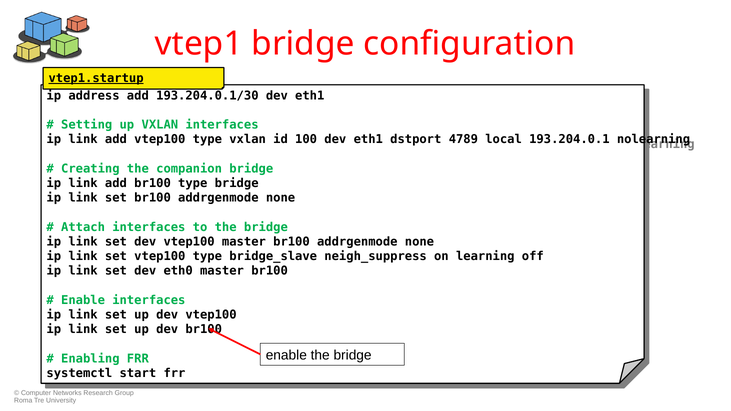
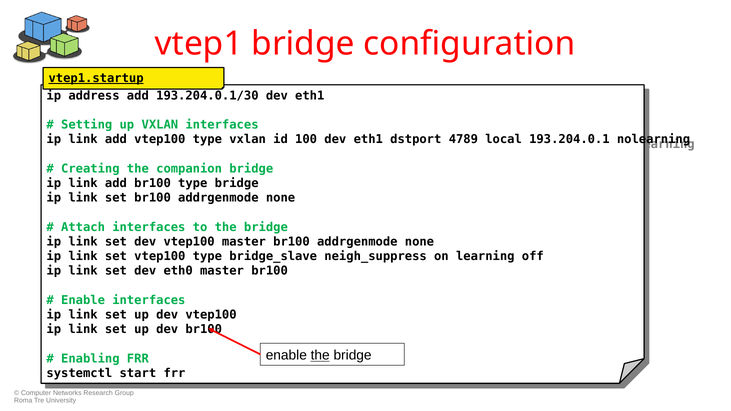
the at (320, 356) underline: none -> present
